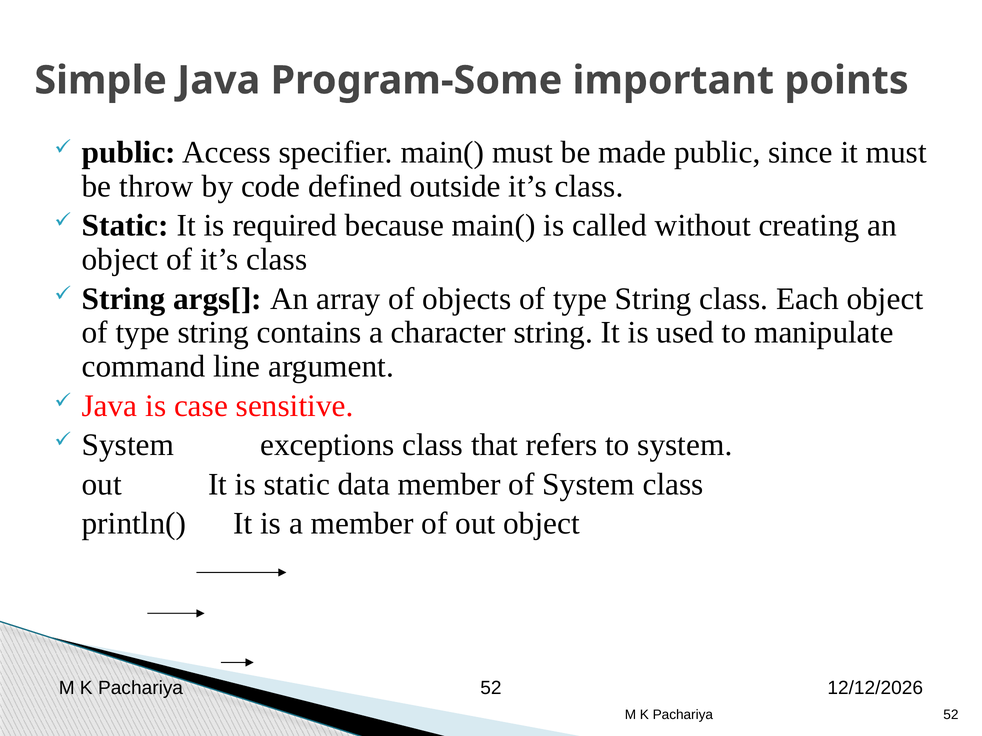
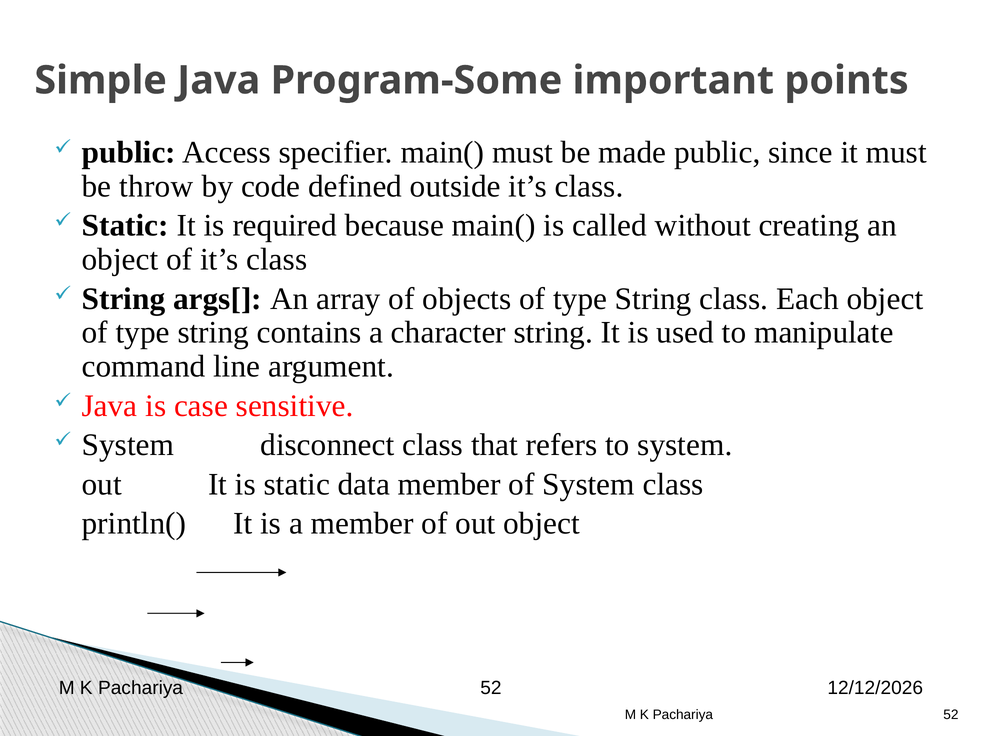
exceptions: exceptions -> disconnect
